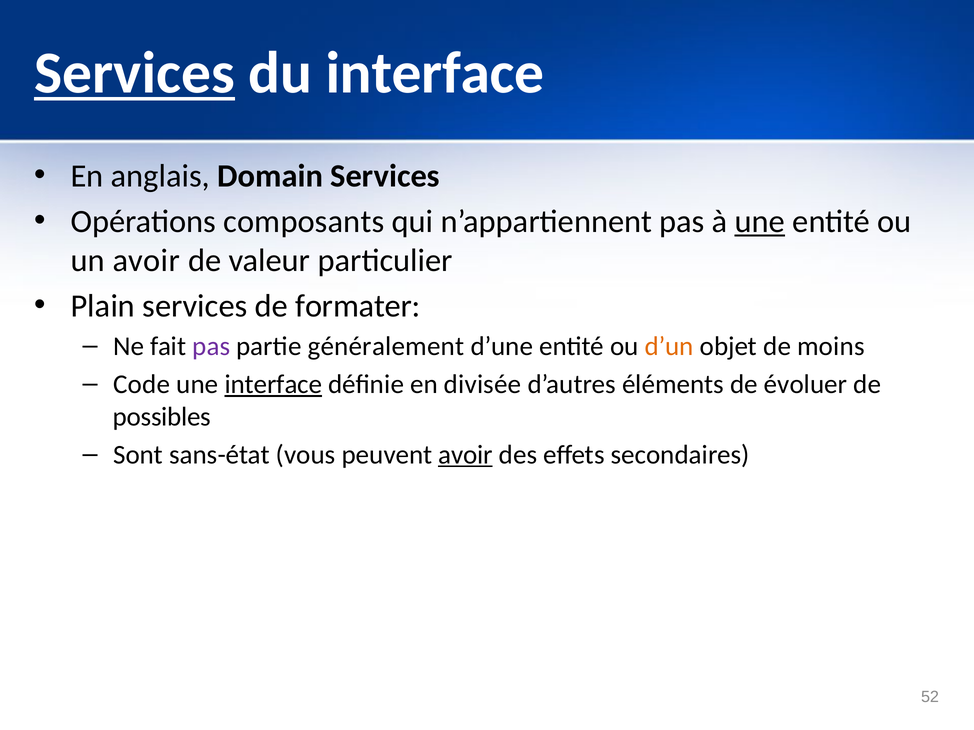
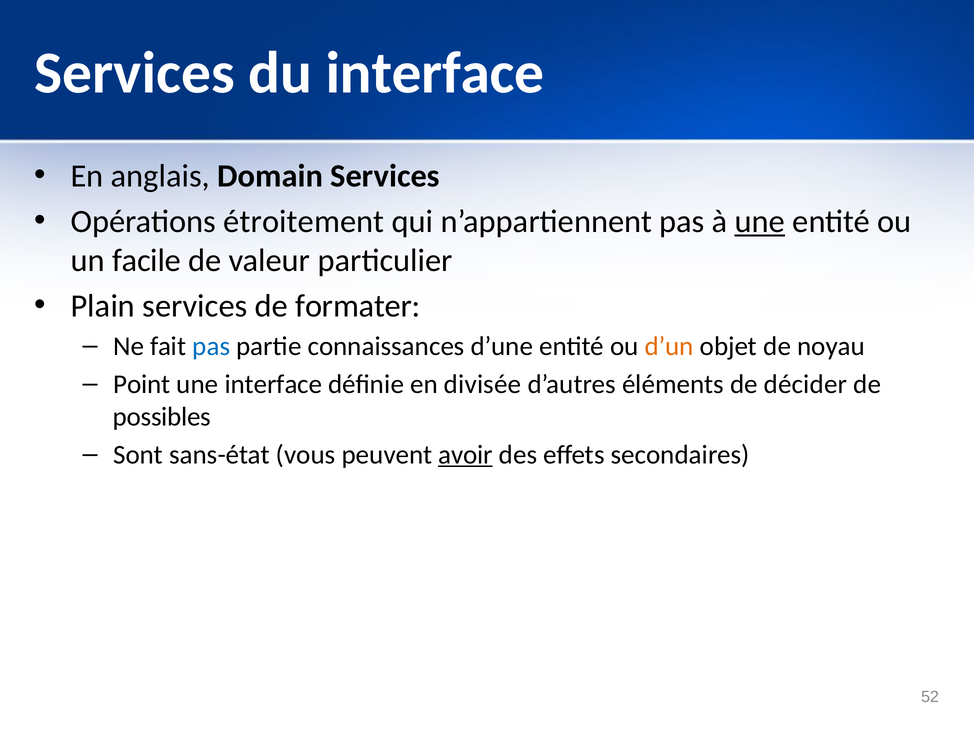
Services at (135, 73) underline: present -> none
composants: composants -> étroitement
un avoir: avoir -> facile
pas at (211, 347) colour: purple -> blue
généralement: généralement -> connaissances
moins: moins -> noyau
Code: Code -> Point
interface at (273, 385) underline: present -> none
évoluer: évoluer -> décider
